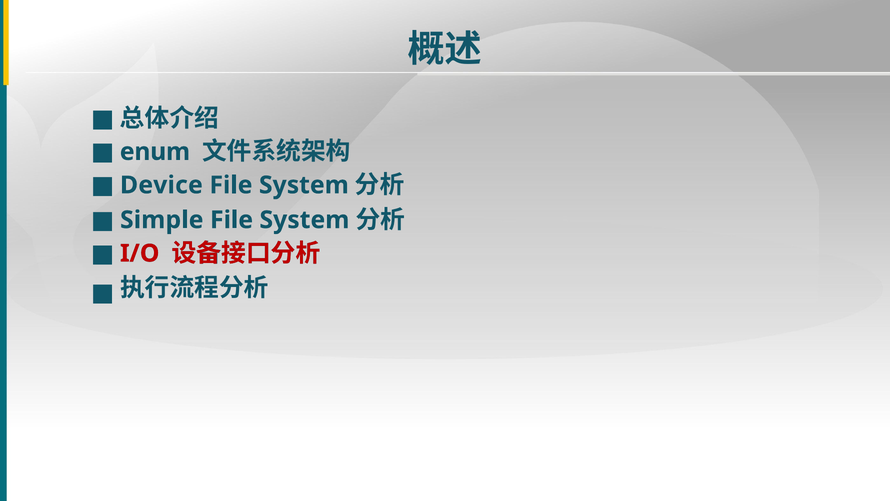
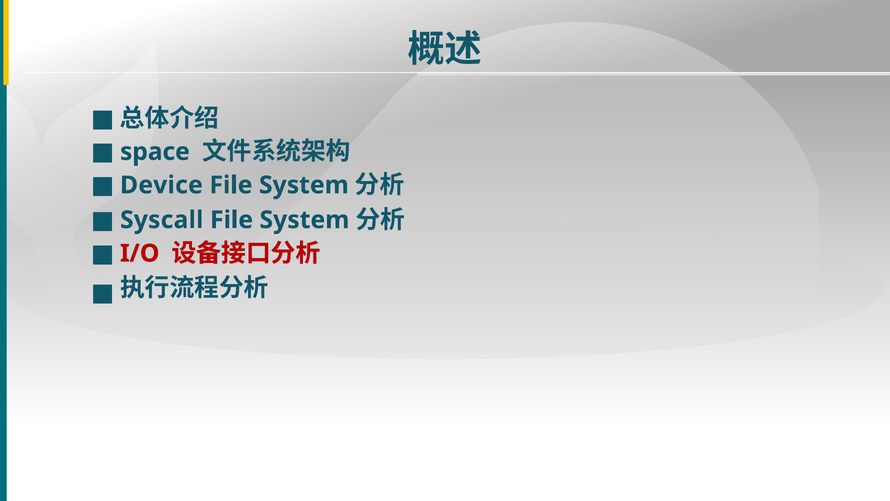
enum: enum -> space
Simple: Simple -> Syscall
